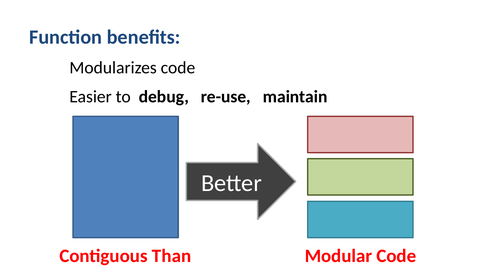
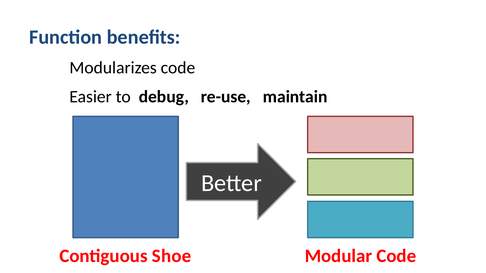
Than: Than -> Shoe
